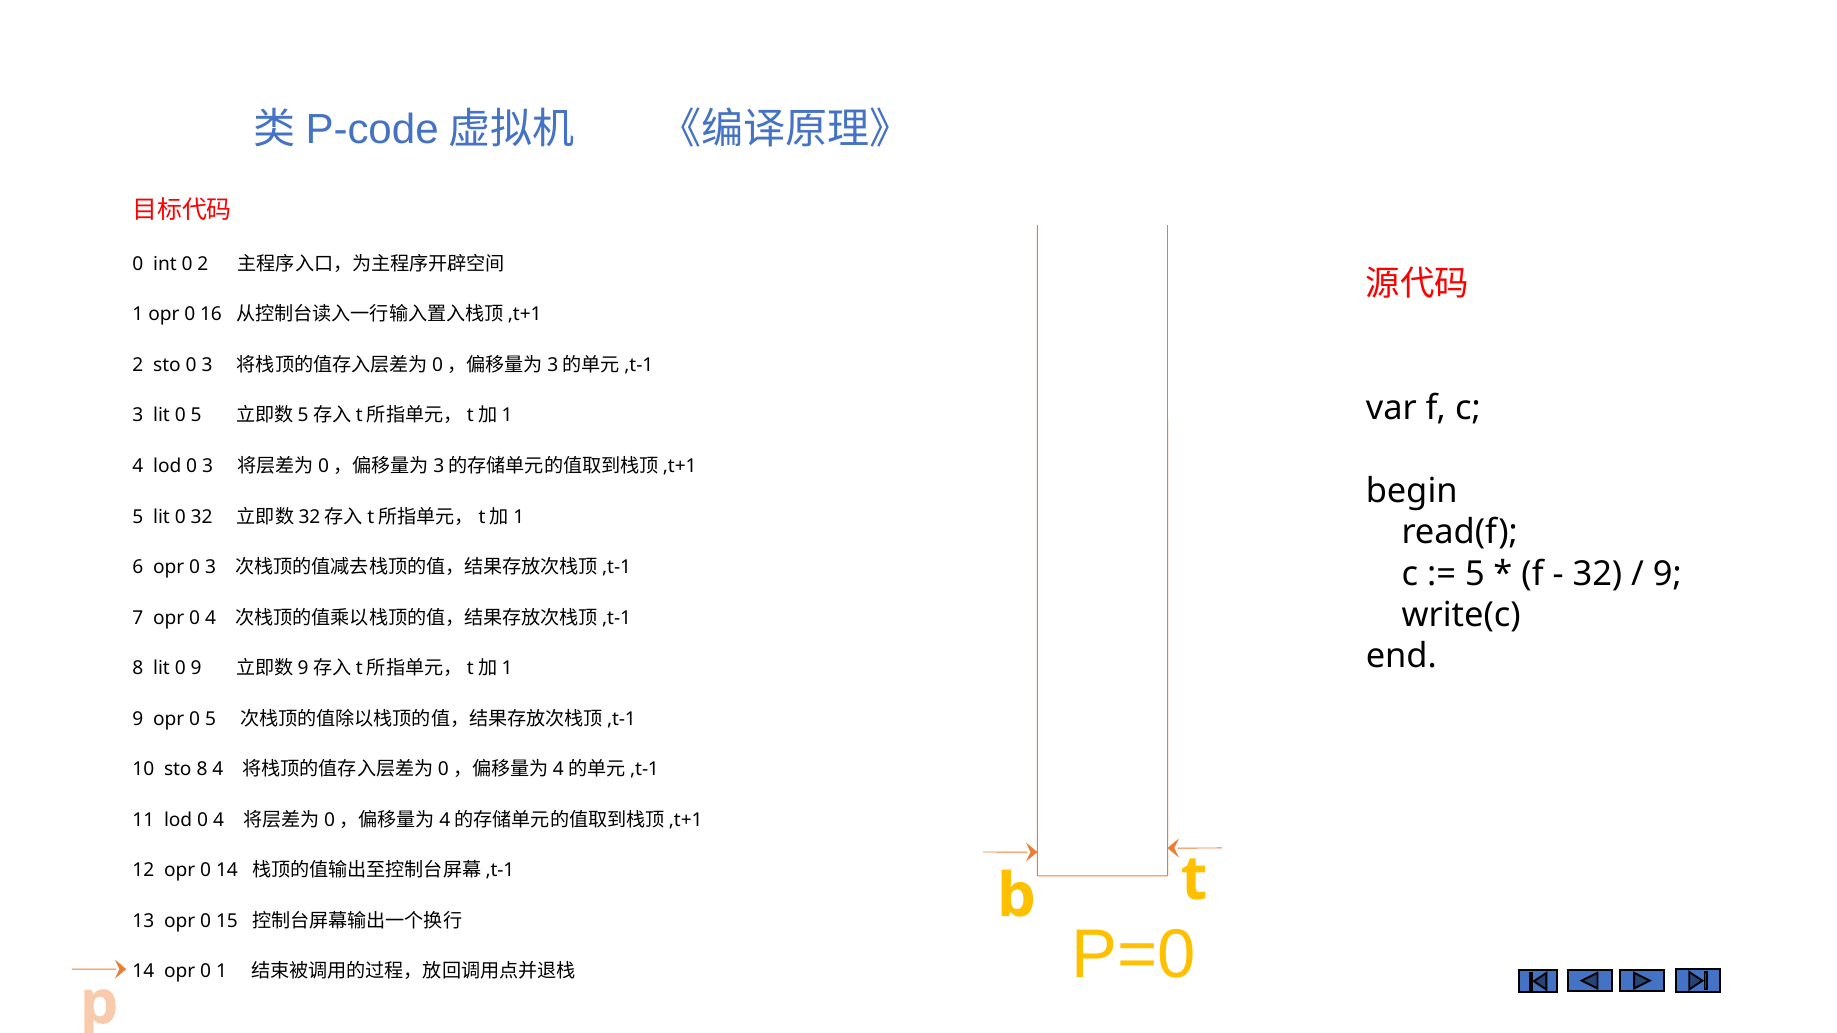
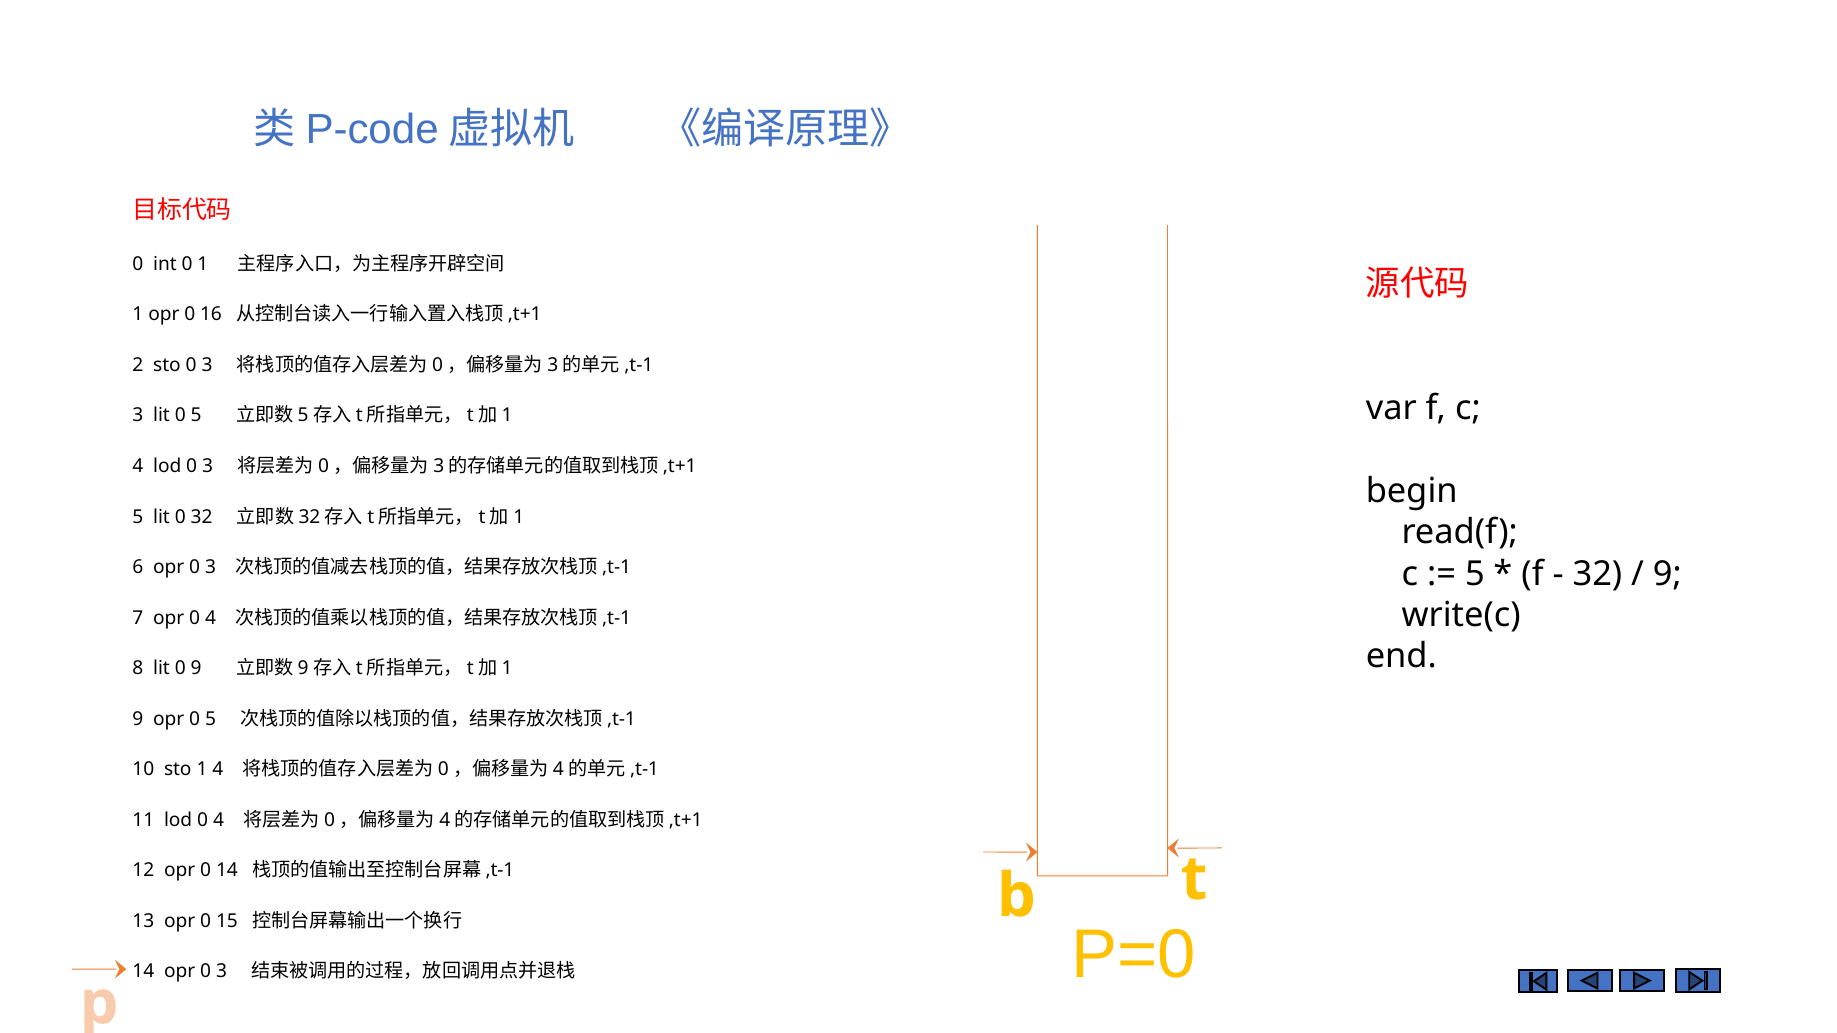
0 2: 2 -> 1
sto 8: 8 -> 1
14 opr 0 1: 1 -> 3
